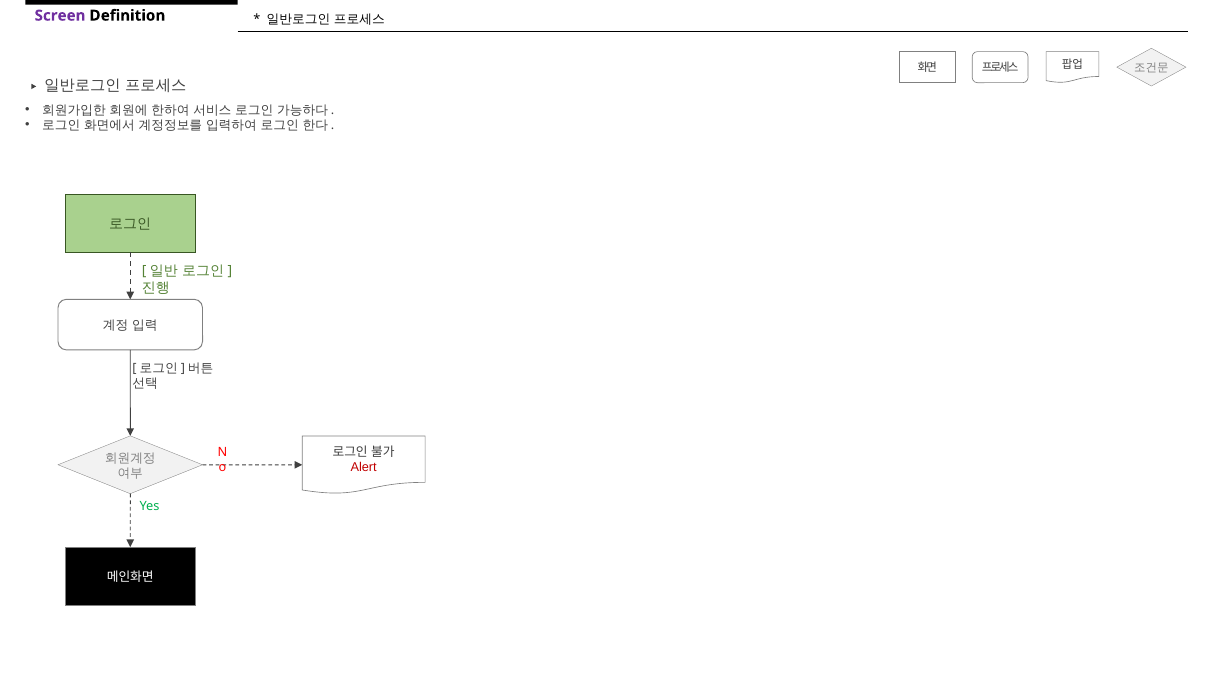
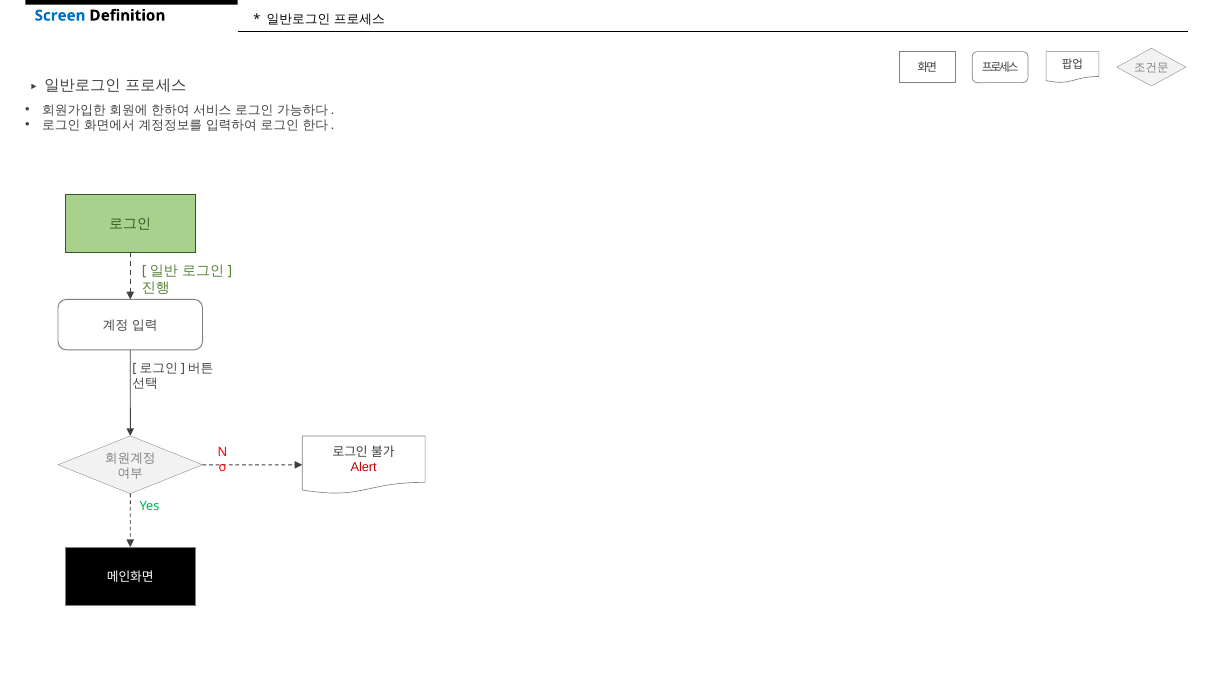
Screen colour: purple -> blue
